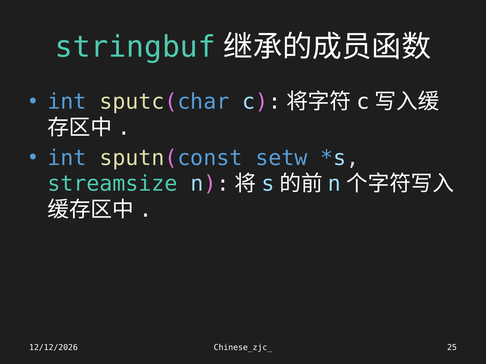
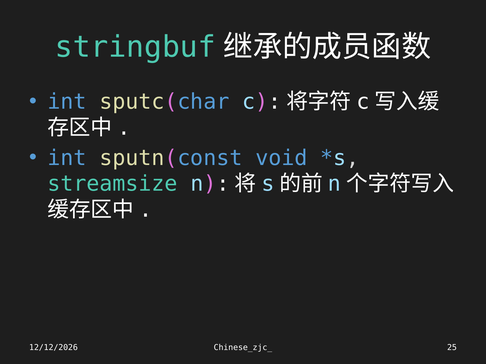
setw: setw -> void
